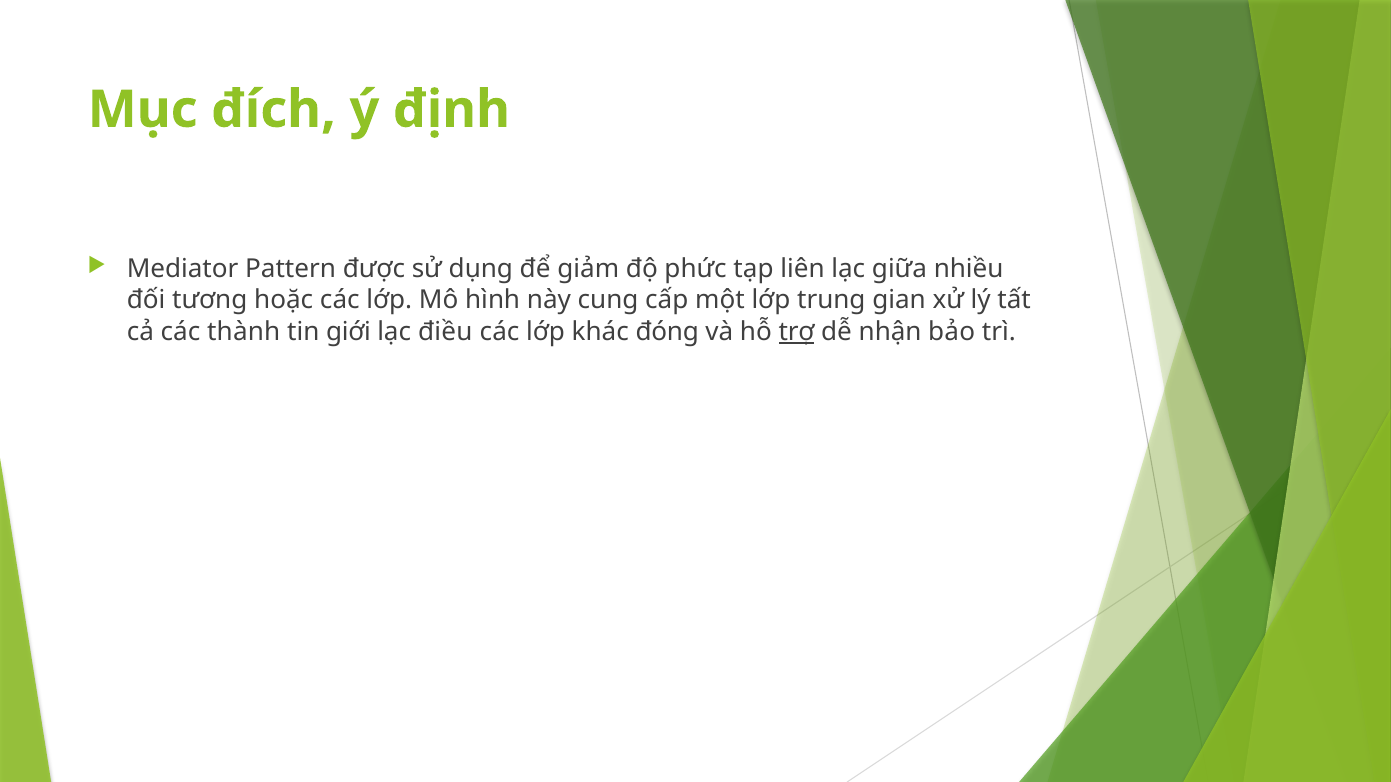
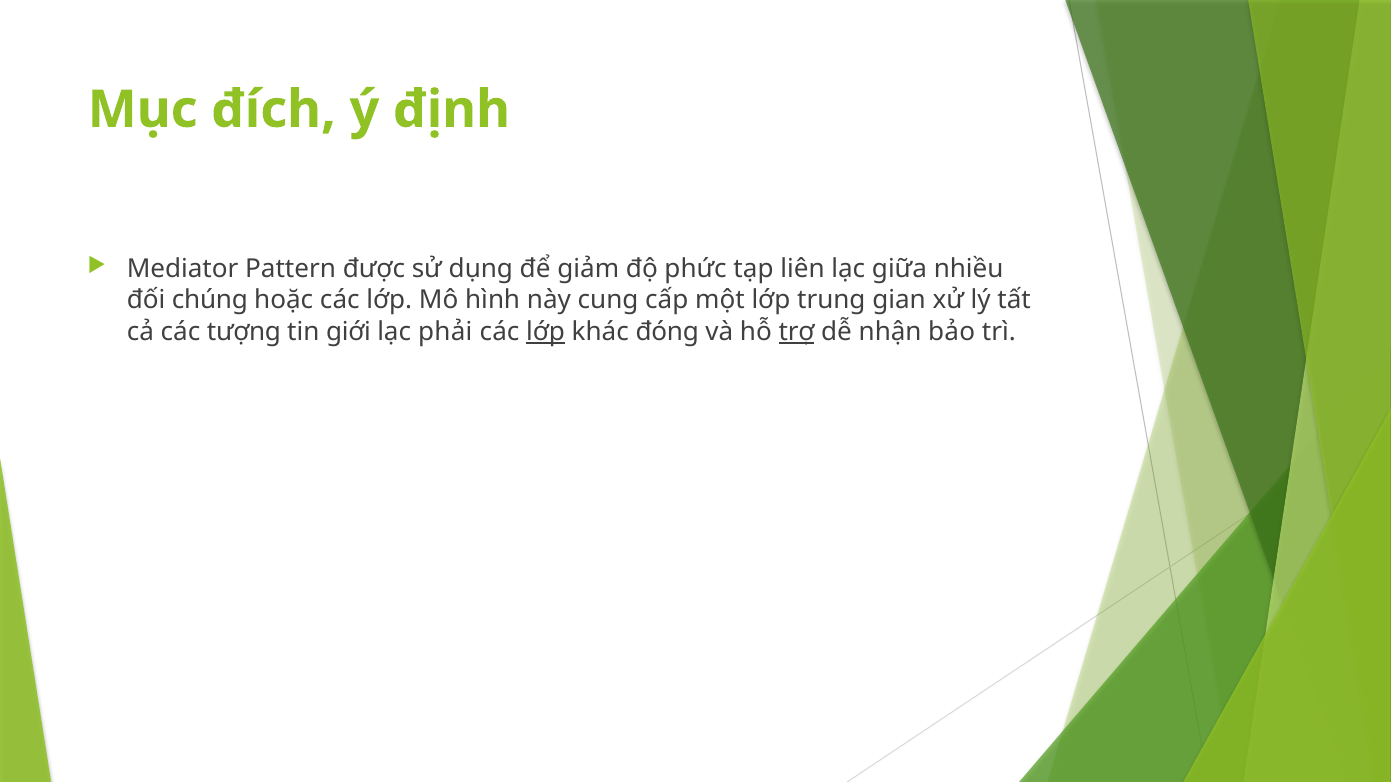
tương: tương -> chúng
thành: thành -> tượng
điều: điều -> phải
lớp at (546, 332) underline: none -> present
